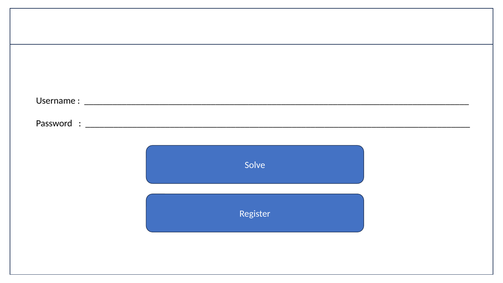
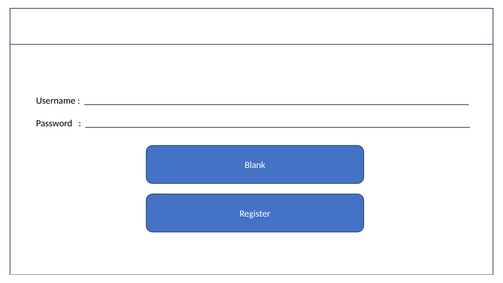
Solve: Solve -> Blank
